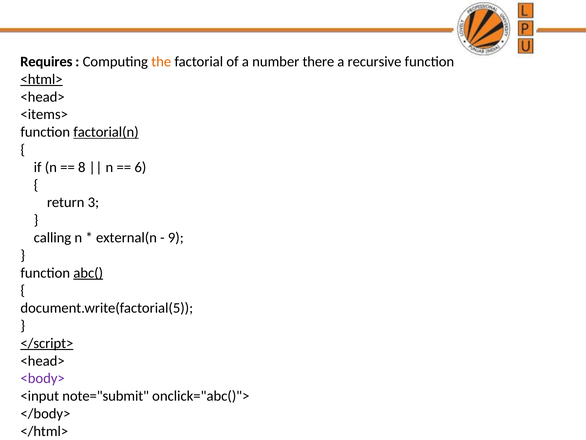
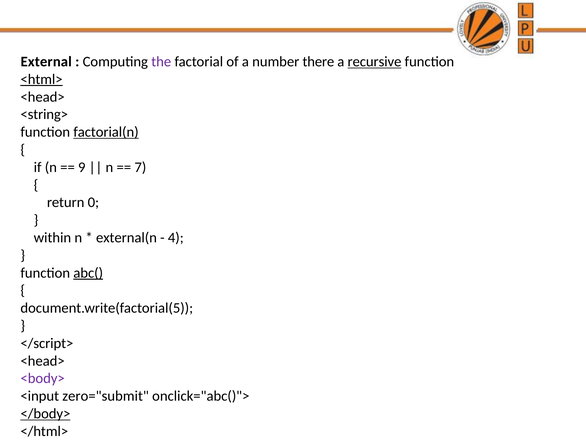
Requires: Requires -> External
the colour: orange -> purple
recursive underline: none -> present
<items>: <items> -> <string>
8: 8 -> 9
6: 6 -> 7
3: 3 -> 0
calling: calling -> within
9: 9 -> 4
</script> underline: present -> none
note="submit: note="submit -> zero="submit
</body> underline: none -> present
